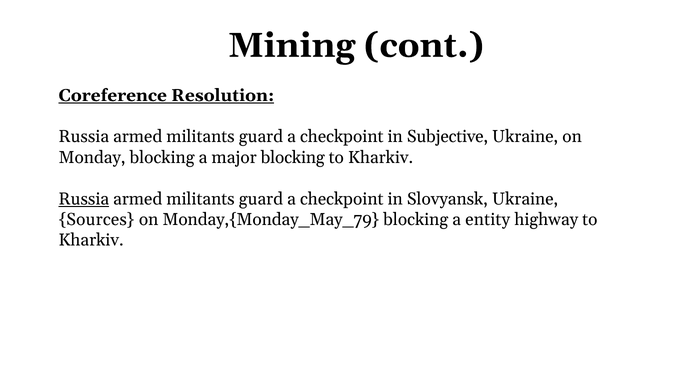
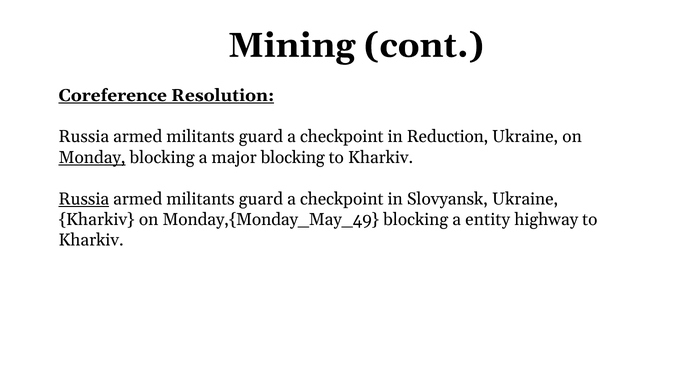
Subjective: Subjective -> Reduction
Monday underline: none -> present
Sources at (97, 219): Sources -> Kharkiv
Monday,{Monday_May_79: Monday,{Monday_May_79 -> Monday,{Monday_May_49
